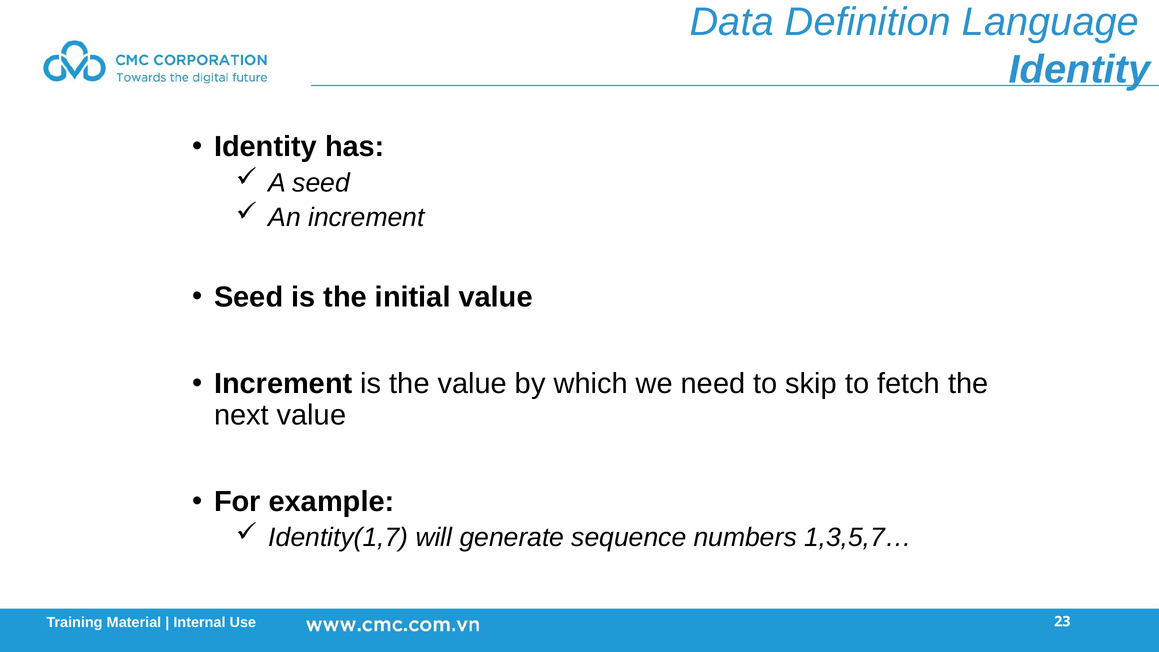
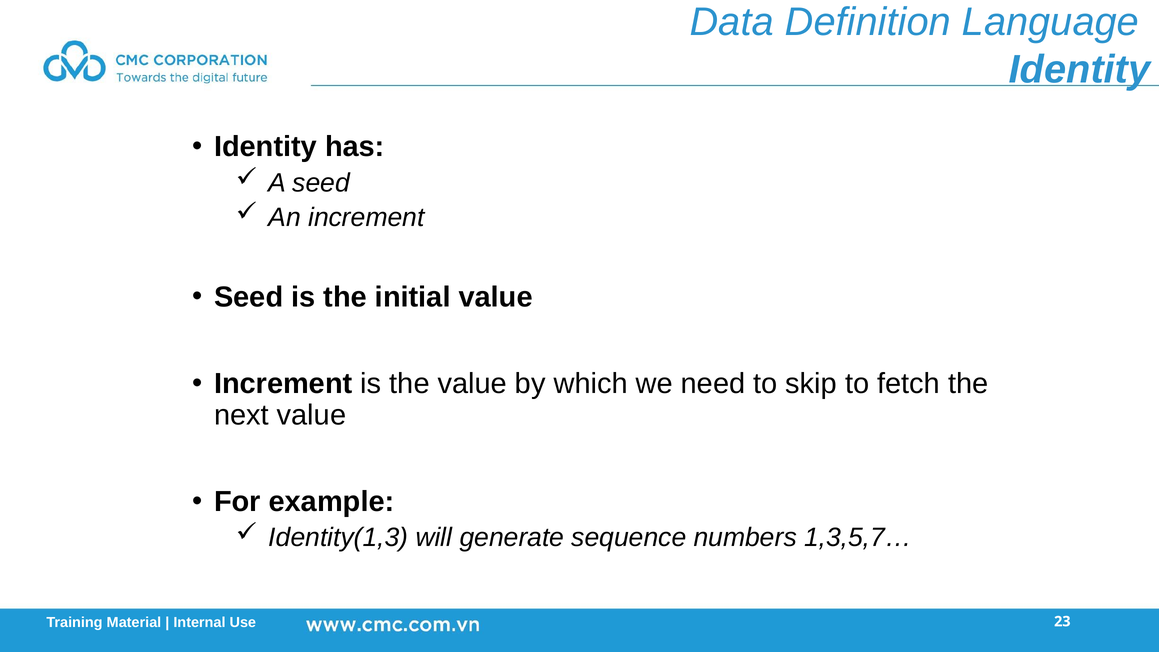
Identity(1,7: Identity(1,7 -> Identity(1,3
